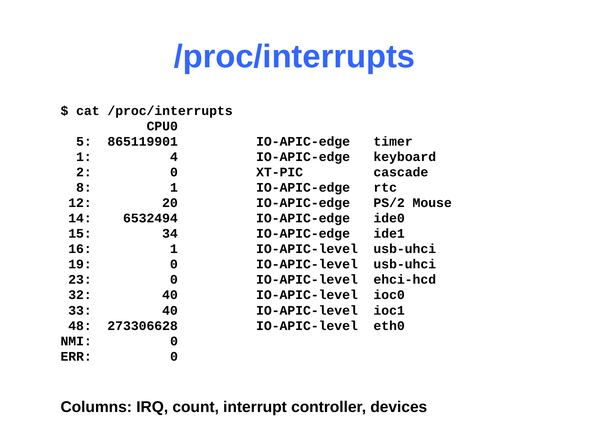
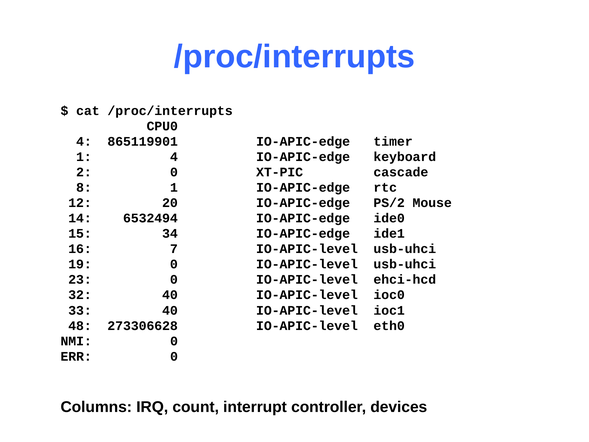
5 at (84, 141): 5 -> 4
16 1: 1 -> 7
